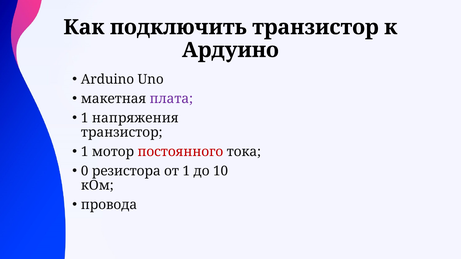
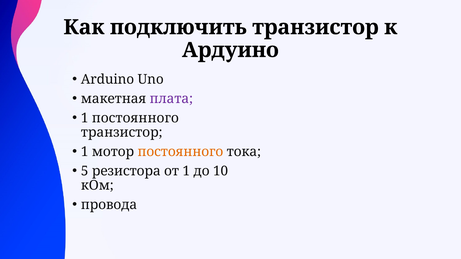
1 напряжения: напряжения -> постоянного
постоянного at (180, 152) colour: red -> orange
0: 0 -> 5
